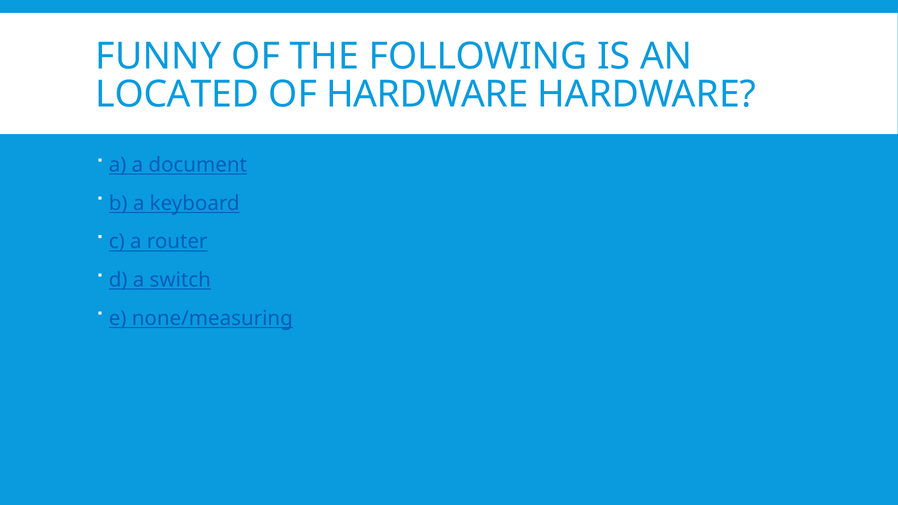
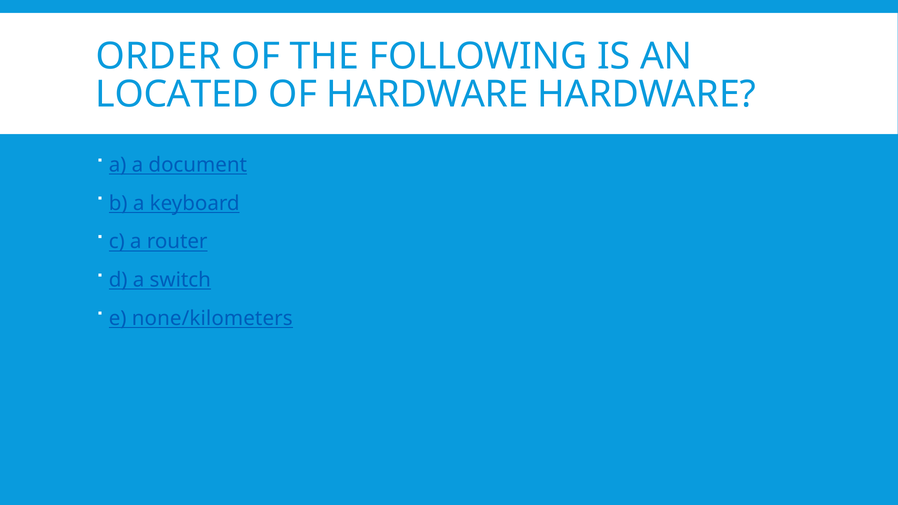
FUNNY: FUNNY -> ORDER
none/measuring: none/measuring -> none/kilometers
